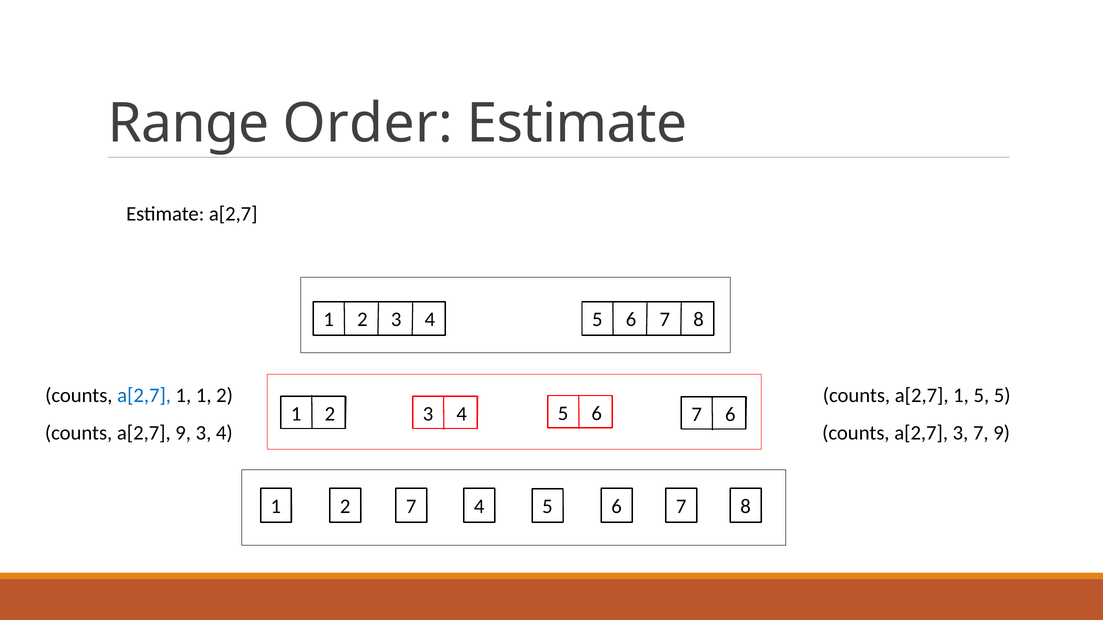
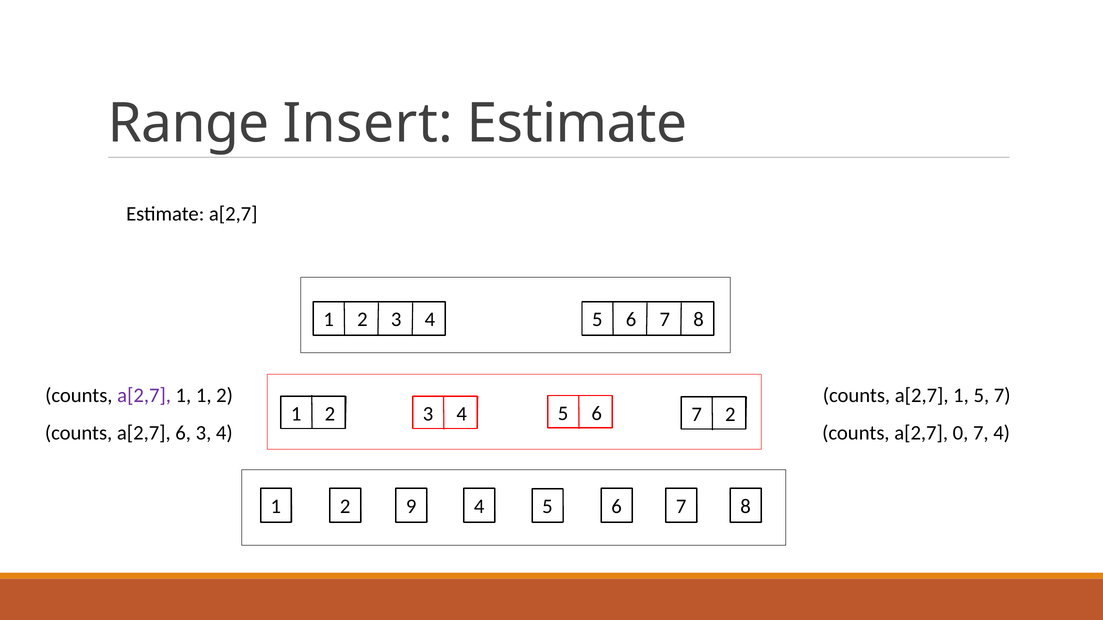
Order: Order -> Insert
a[2,7 at (144, 396) colour: blue -> purple
5 5: 5 -> 7
7 6: 6 -> 2
a[2,7 9: 9 -> 6
a[2,7 3: 3 -> 0
7 9: 9 -> 4
2 7: 7 -> 9
